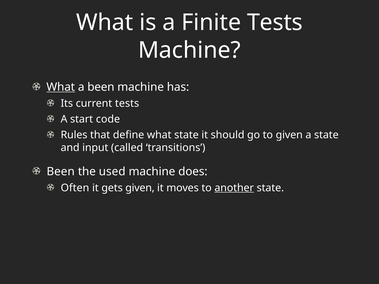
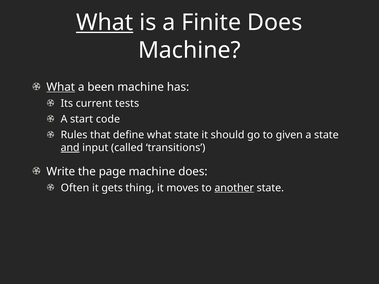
What at (105, 22) underline: none -> present
Finite Tests: Tests -> Does
and underline: none -> present
Been at (61, 172): Been -> Write
used: used -> page
gets given: given -> thing
